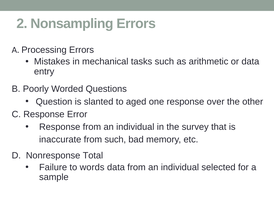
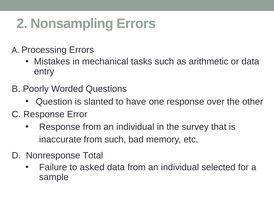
aged: aged -> have
words: words -> asked
